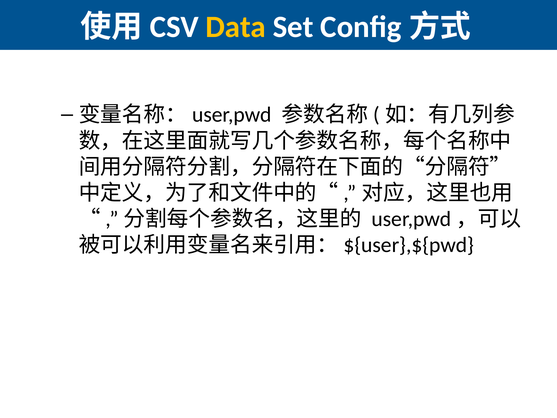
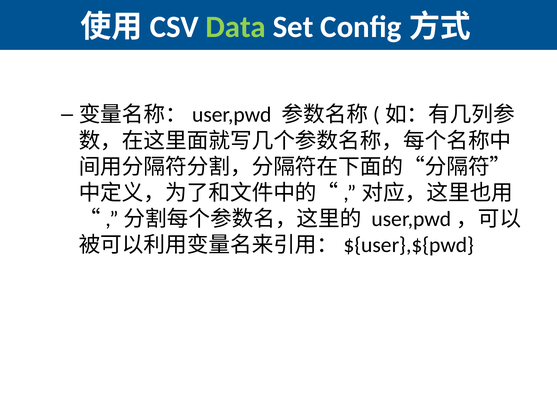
Data colour: yellow -> light green
